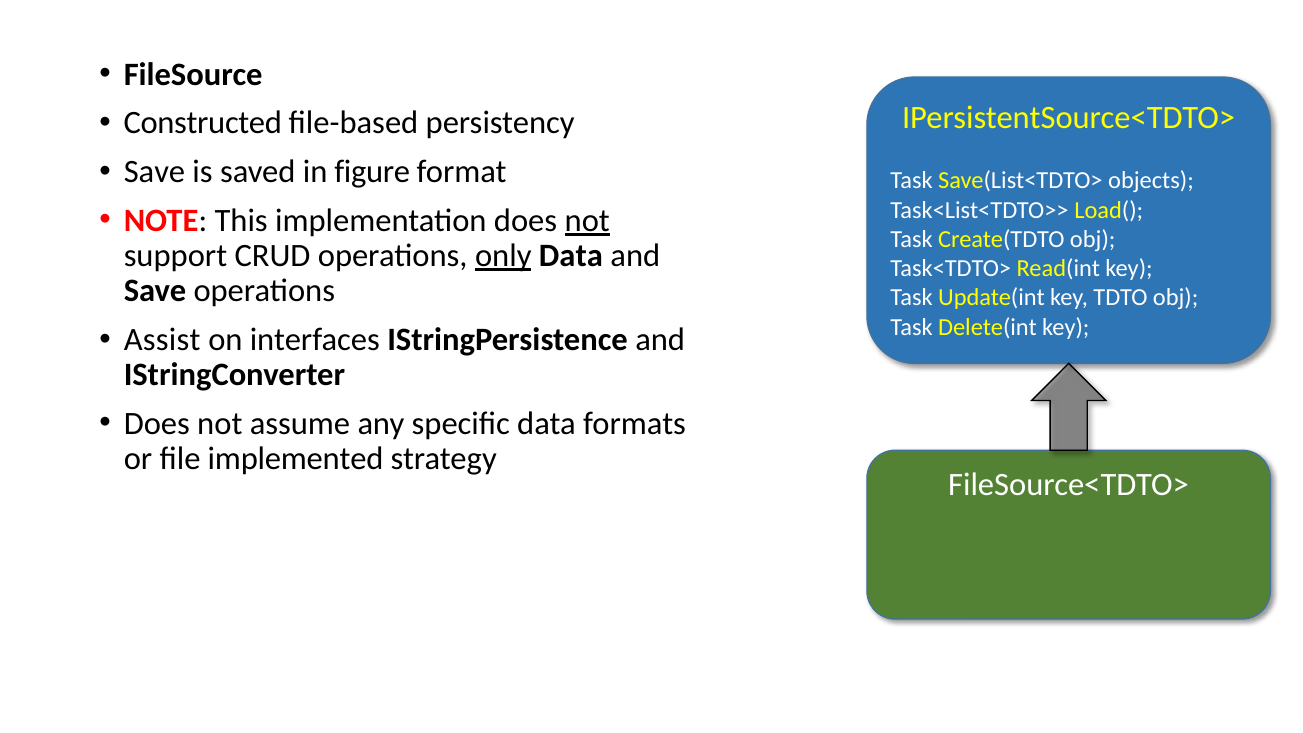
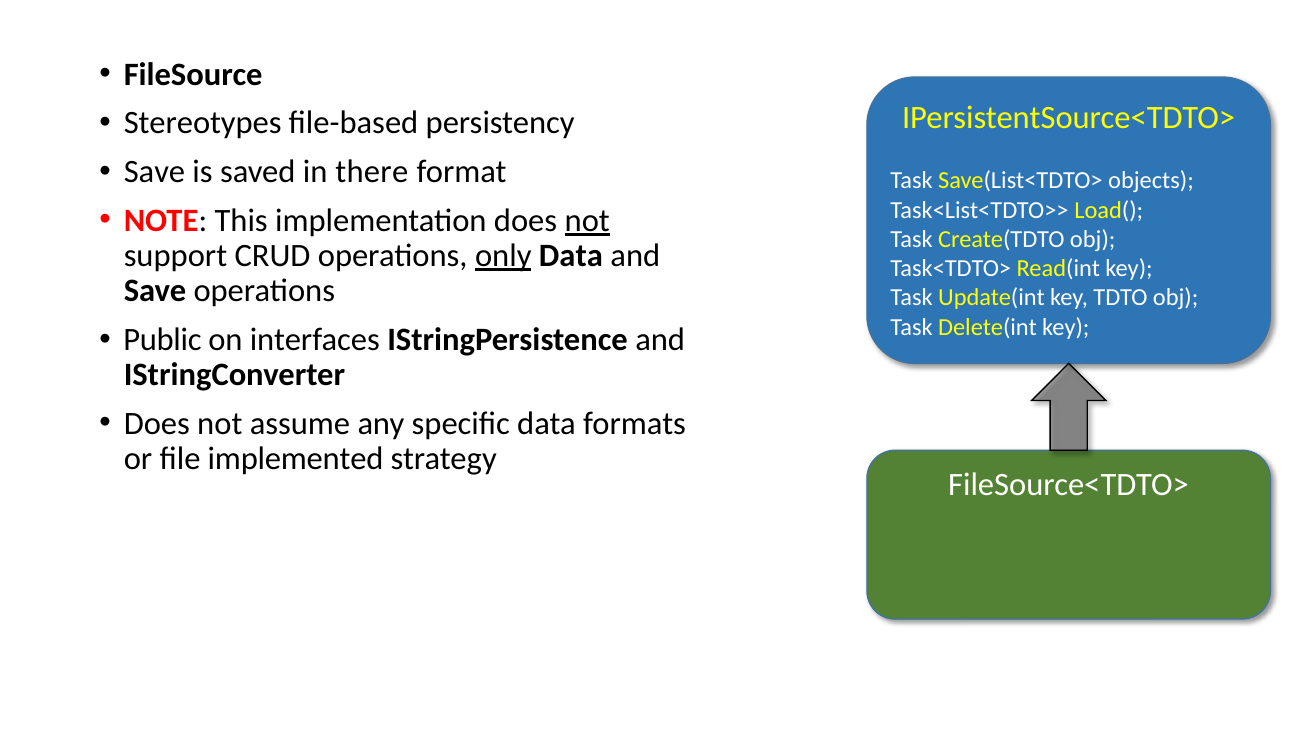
Constructed: Constructed -> Stereotypes
figure: figure -> there
Assist: Assist -> Public
